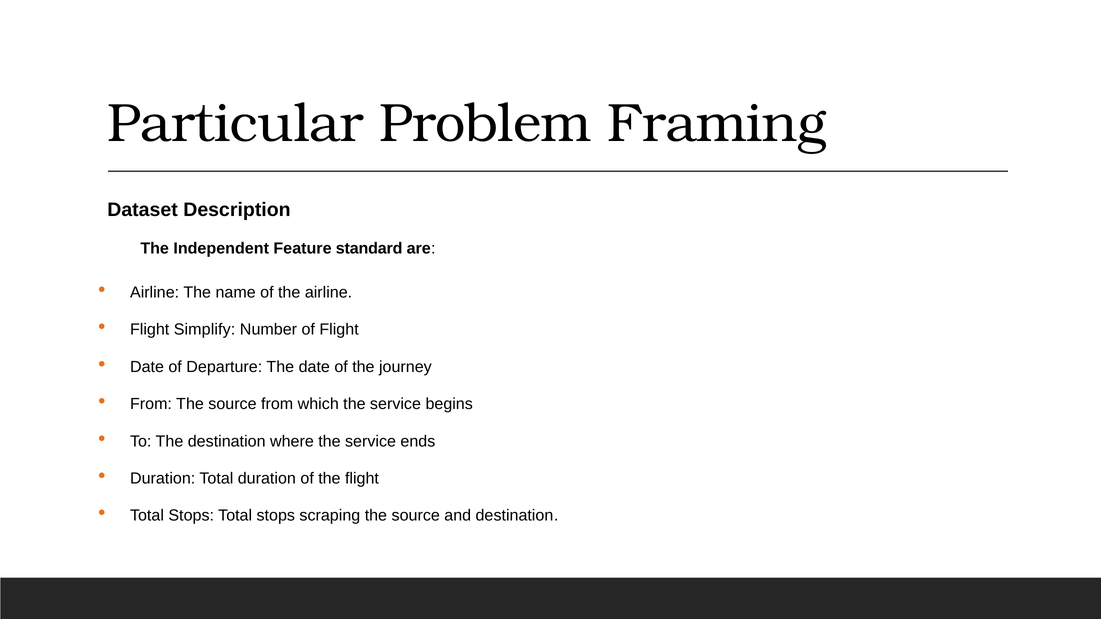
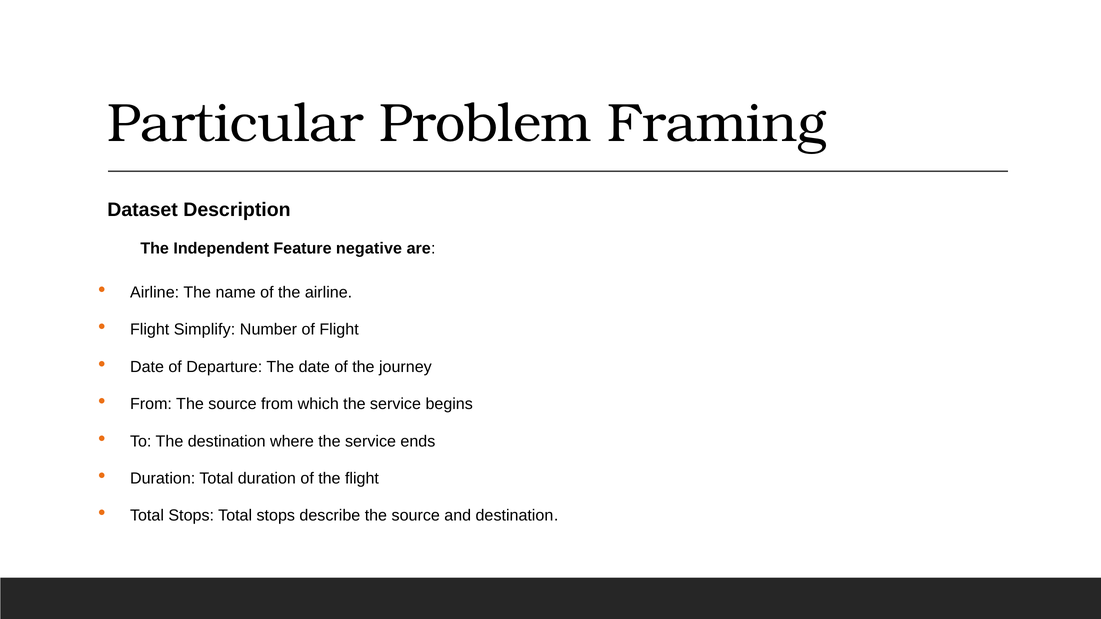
standard: standard -> negative
scraping: scraping -> describe
